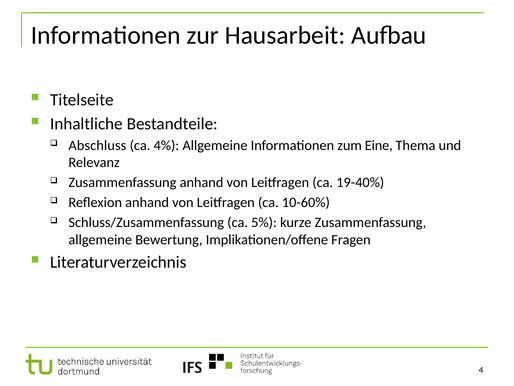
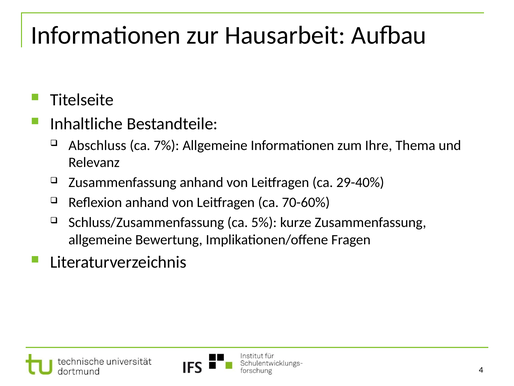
4%: 4% -> 7%
Eine: Eine -> Ihre
19-40%: 19-40% -> 29-40%
10-60%: 10-60% -> 70-60%
